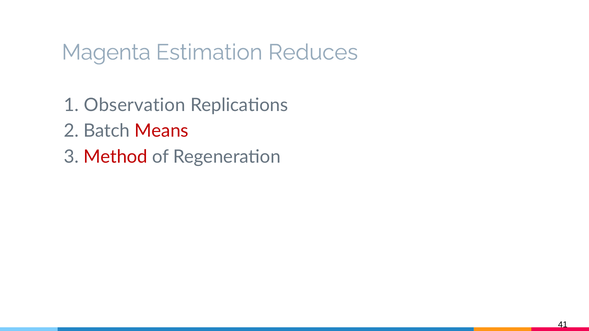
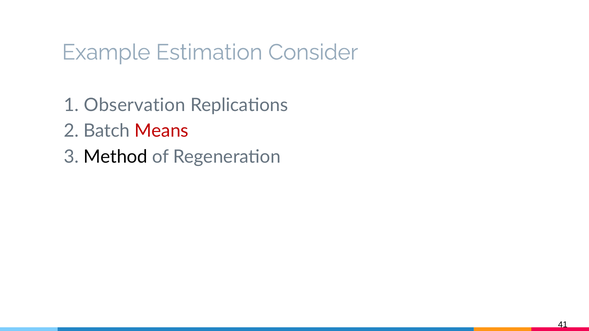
Magenta: Magenta -> Example
Reduces: Reduces -> Consider
Method colour: red -> black
